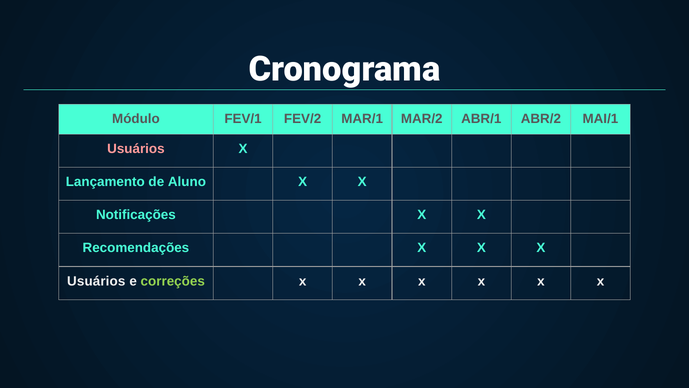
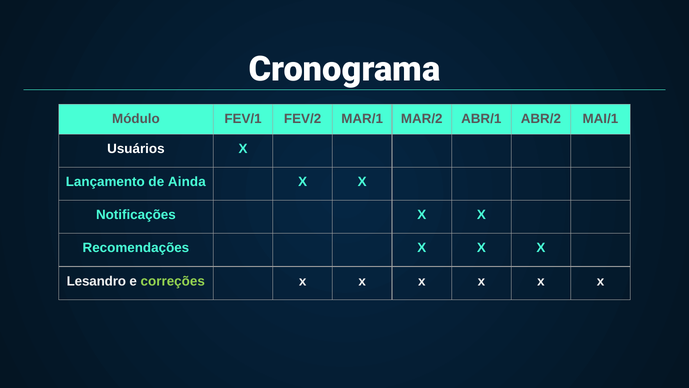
Usuários at (136, 149) colour: pink -> white
Aluno: Aluno -> Ainda
Usuários at (96, 281): Usuários -> Lesandro
